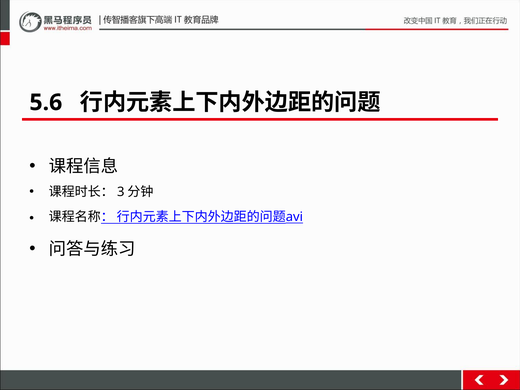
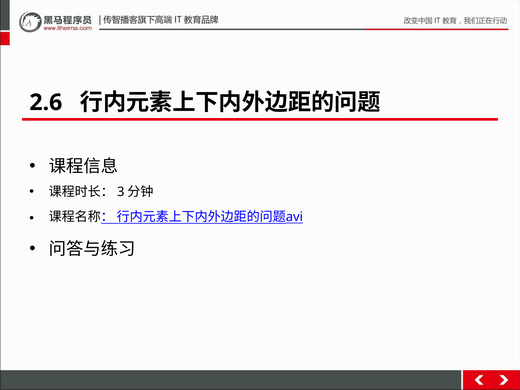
5.6: 5.6 -> 2.6
